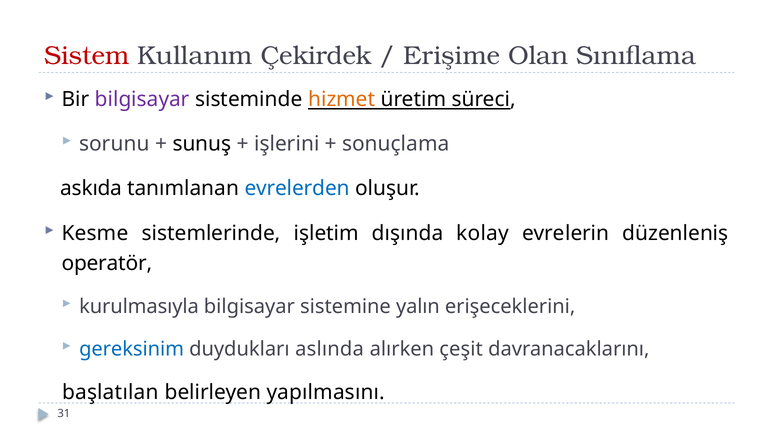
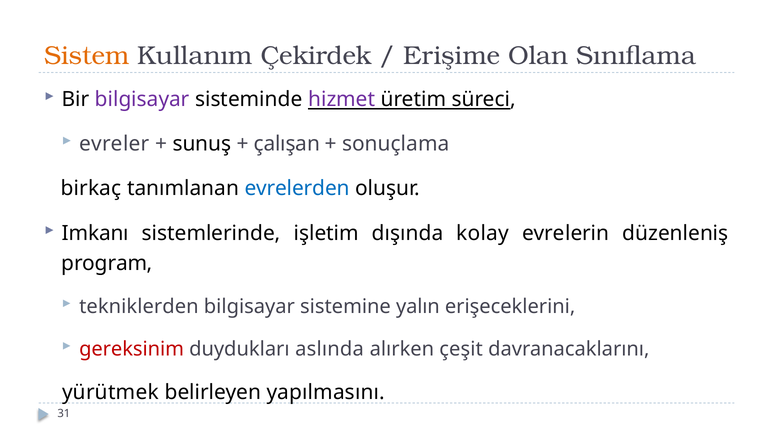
Sistem colour: red -> orange
hizmet colour: orange -> purple
sorunu: sorunu -> evreler
işlerini: işlerini -> çalışan
askıda: askıda -> birkaç
Kesme: Kesme -> Imkanı
operatör: operatör -> program
kurulmasıyla: kurulmasıyla -> tekniklerden
gereksinim colour: blue -> red
başlatılan: başlatılan -> yürütmek
